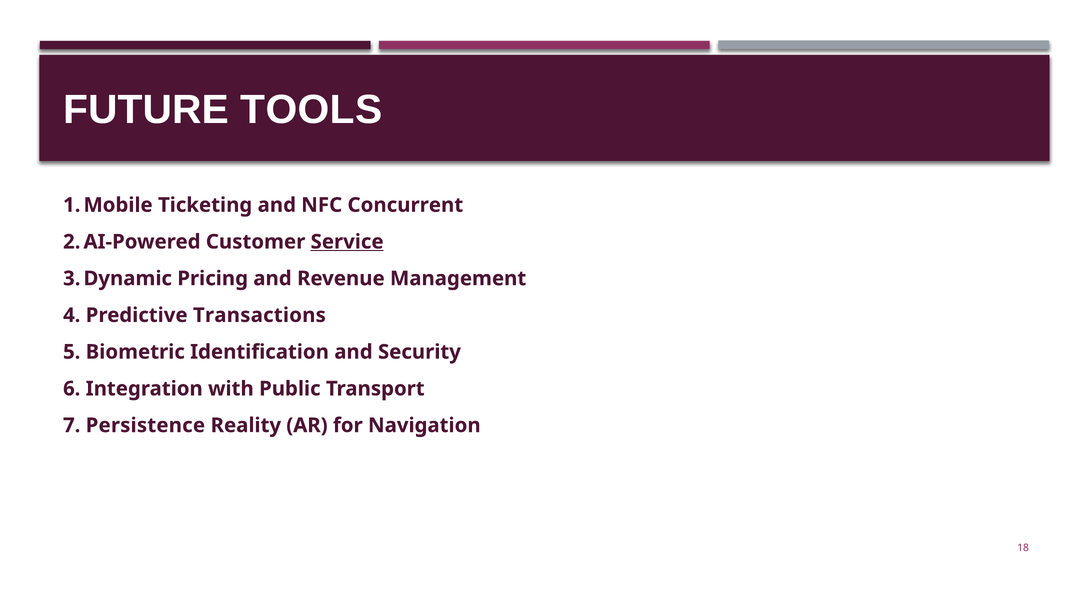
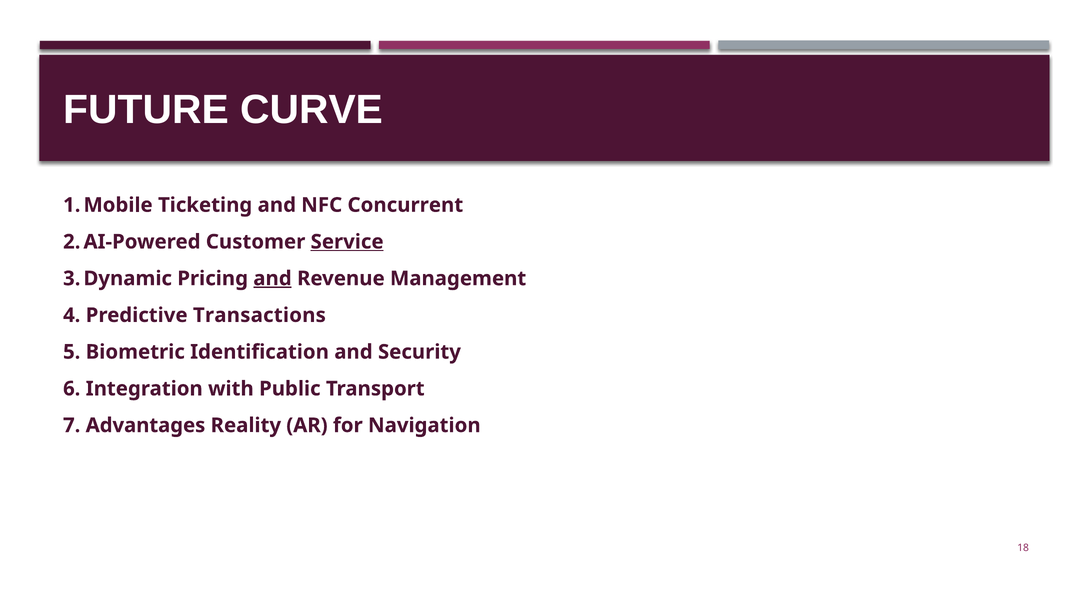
TOOLS: TOOLS -> CURVE
and at (272, 279) underline: none -> present
Persistence: Persistence -> Advantages
